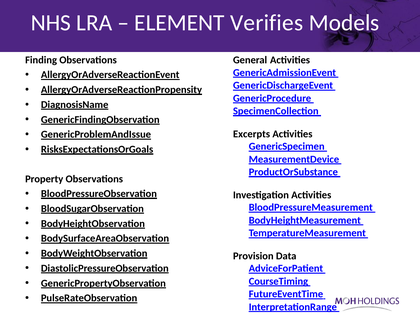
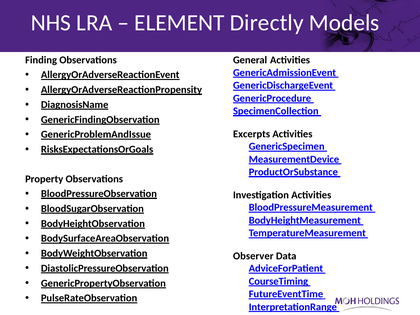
Verifies: Verifies -> Directly
Provision: Provision -> Observer
